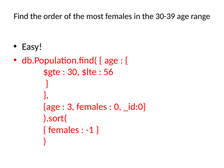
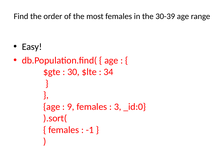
56: 56 -> 34
3: 3 -> 9
0: 0 -> 3
